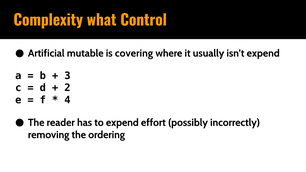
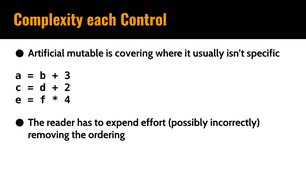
what: what -> each
isn’t expend: expend -> specific
